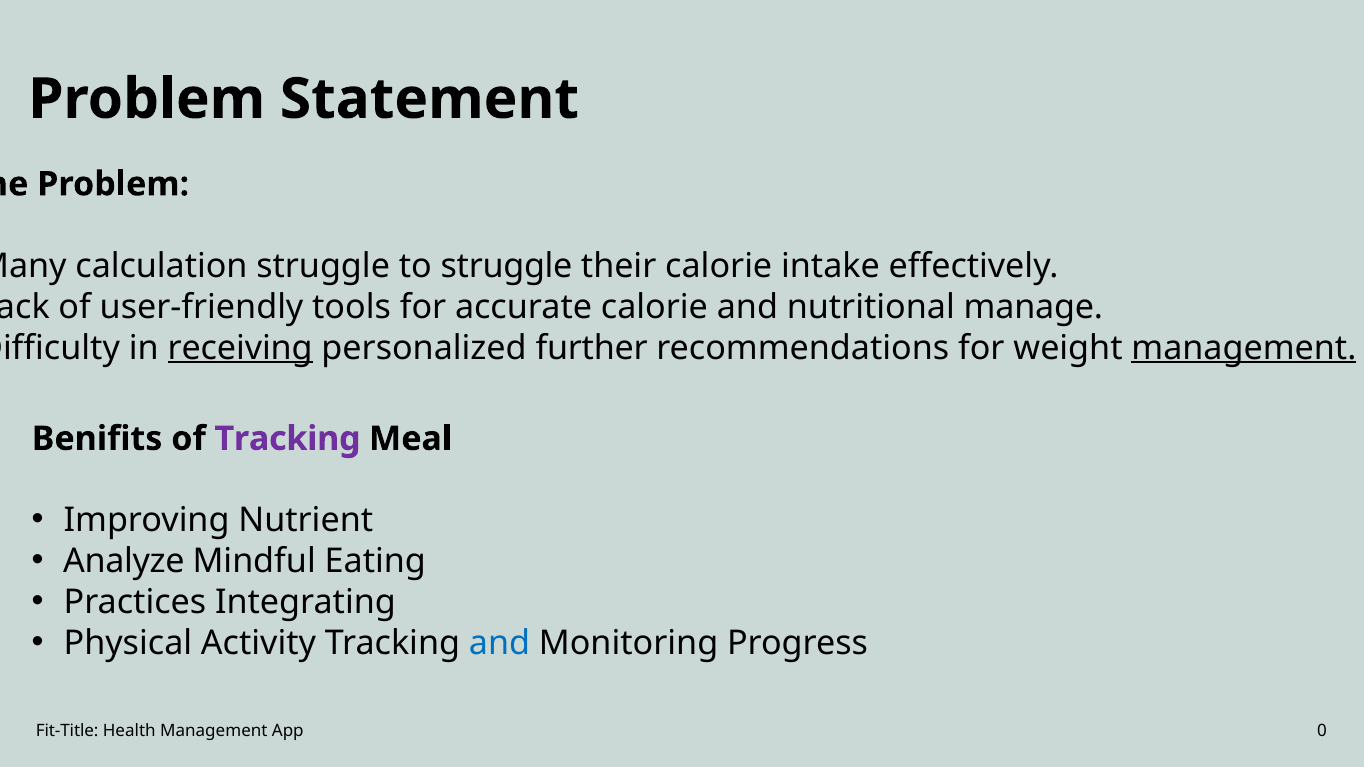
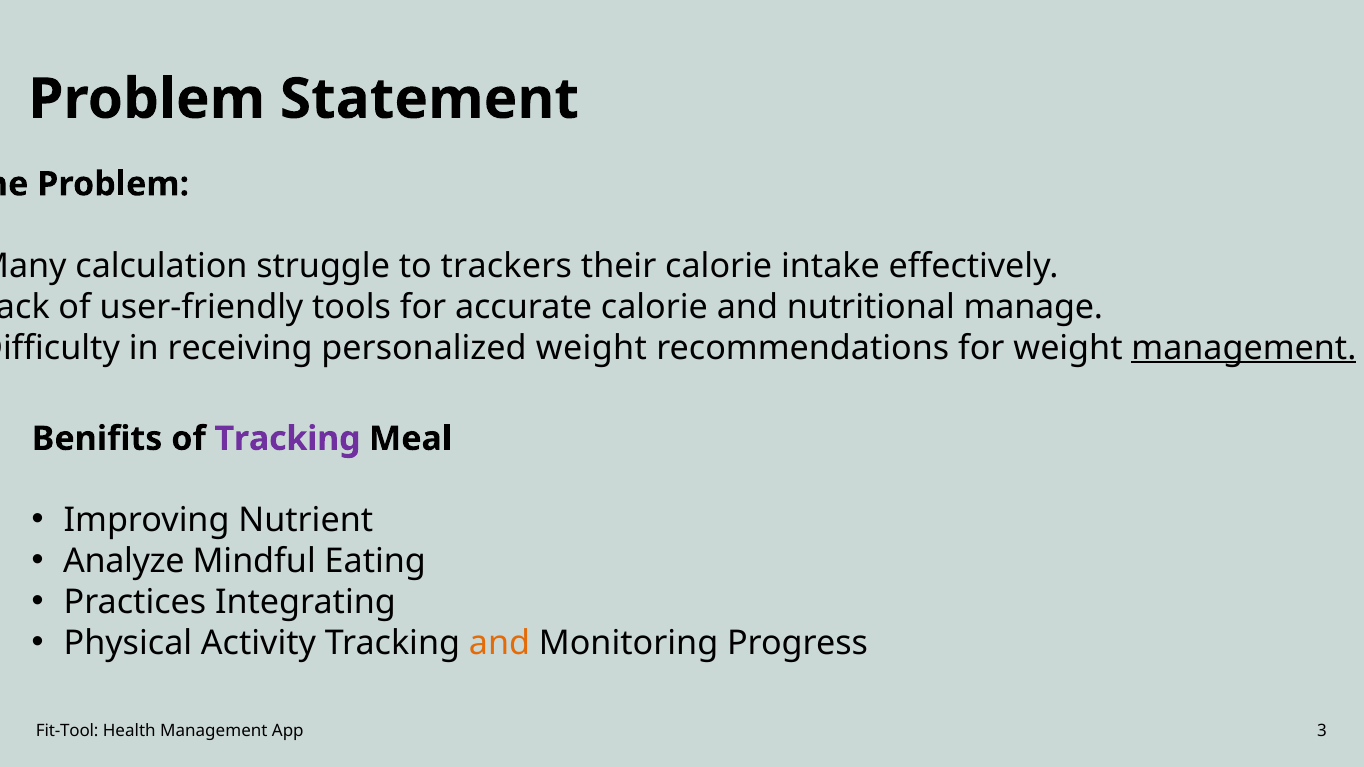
to struggle: struggle -> trackers
receiving underline: present -> none
personalized further: further -> weight
and at (500, 643) colour: blue -> orange
Fit-Title: Fit-Title -> Fit-Tool
0: 0 -> 3
